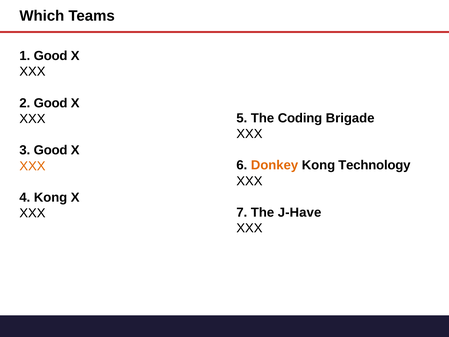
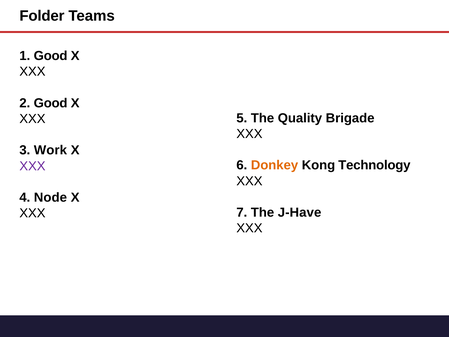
Which: Which -> Folder
Coding: Coding -> Quality
3 Good: Good -> Work
XXX at (32, 166) colour: orange -> purple
4 Kong: Kong -> Node
